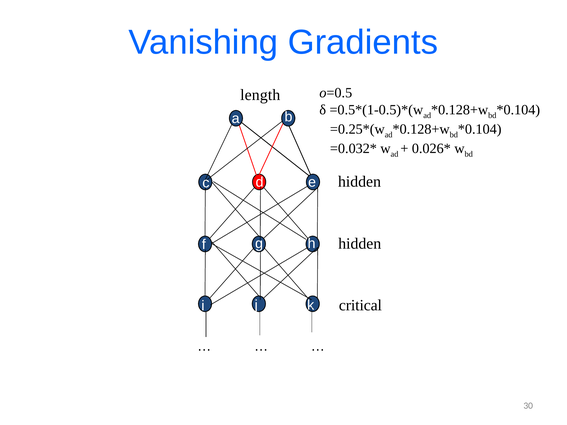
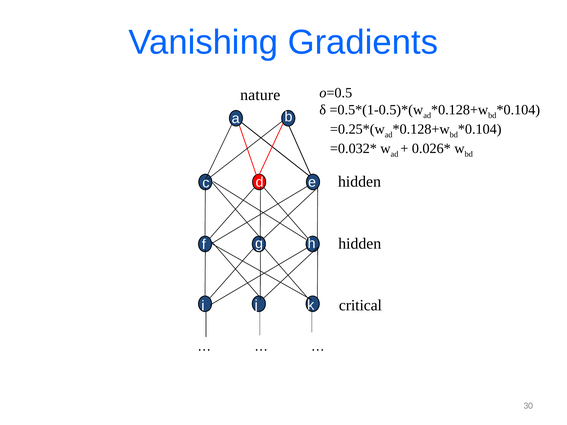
length: length -> nature
